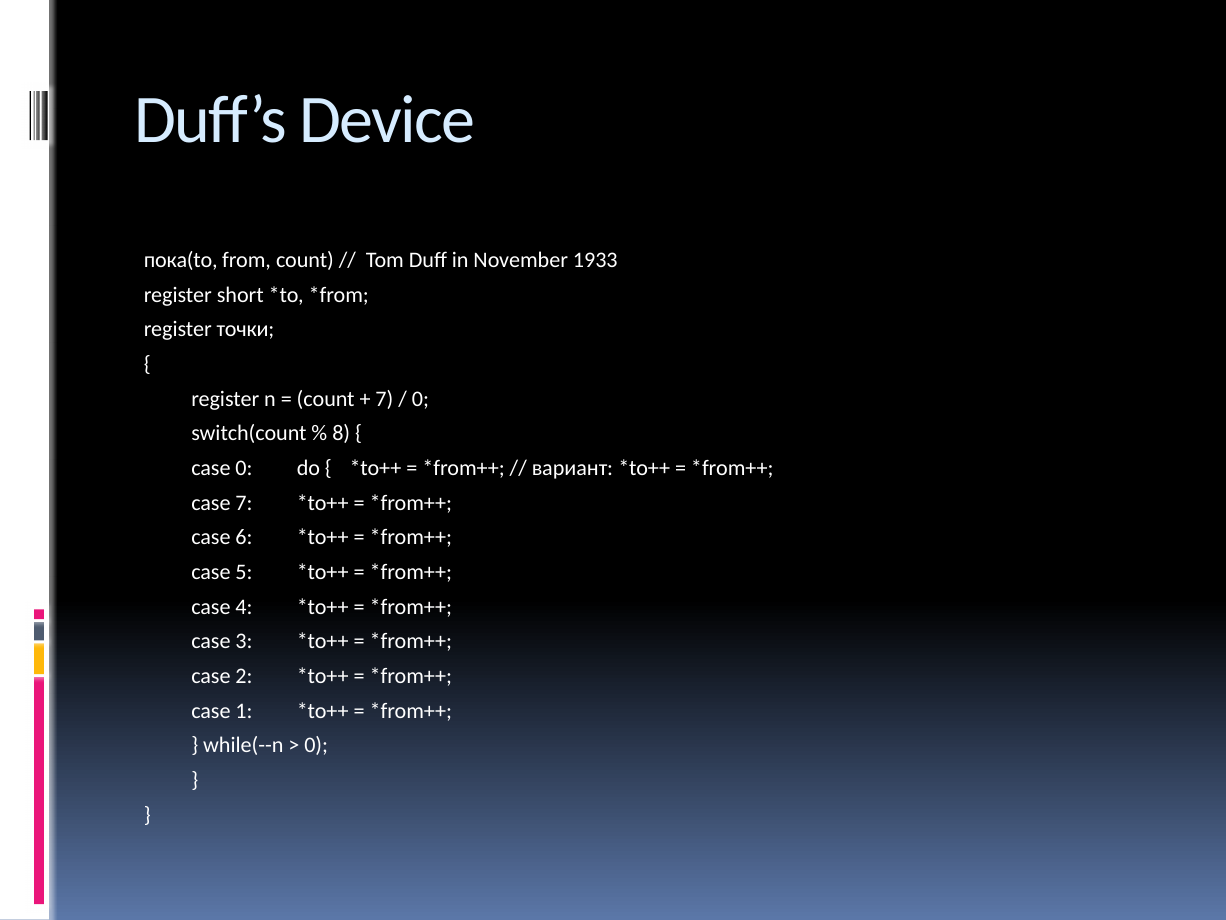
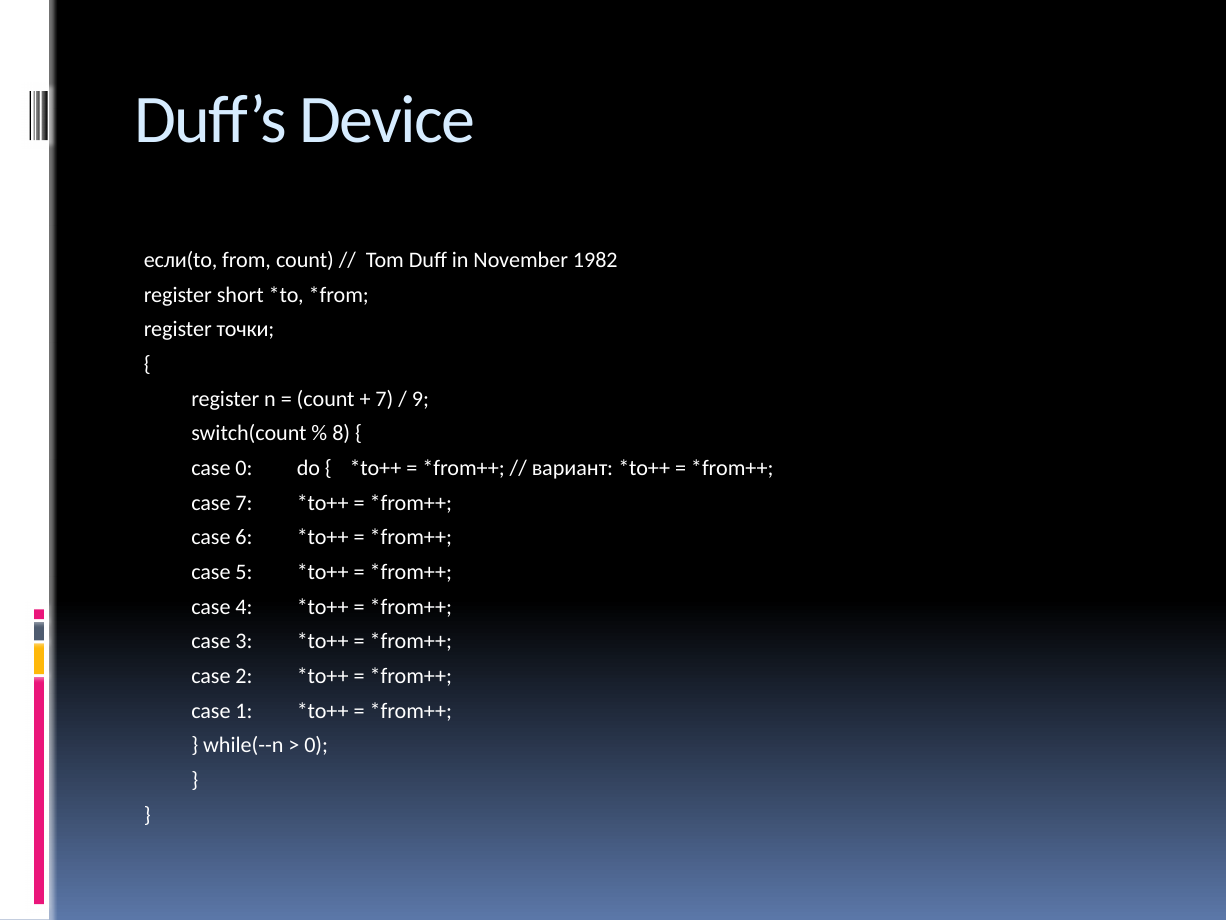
пока(to: пока(to -> если(to
1933: 1933 -> 1982
0 at (420, 399): 0 -> 9
